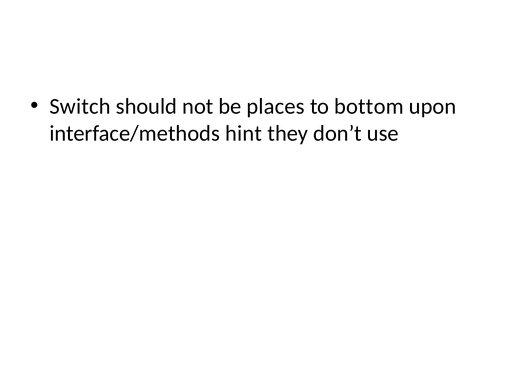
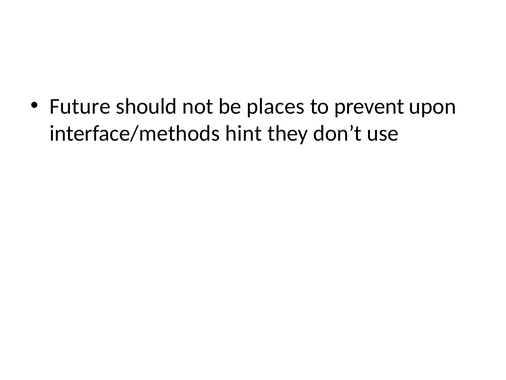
Switch: Switch -> Future
bottom: bottom -> prevent
